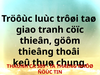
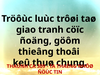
thieân: thieân -> ñoäng
